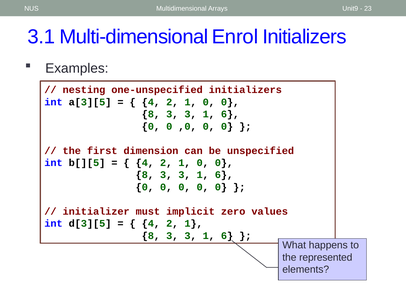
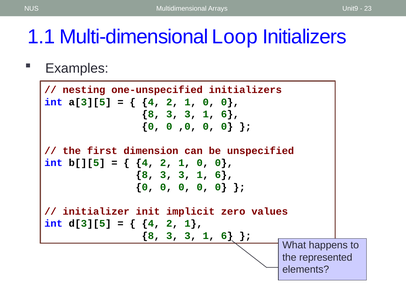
3.1: 3.1 -> 1.1
Enrol: Enrol -> Loop
must: must -> init
